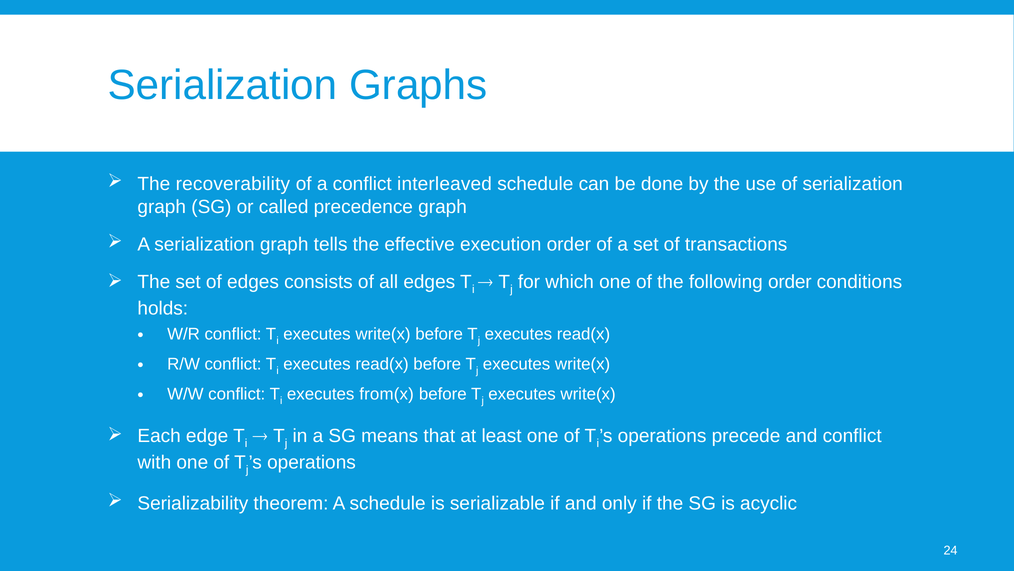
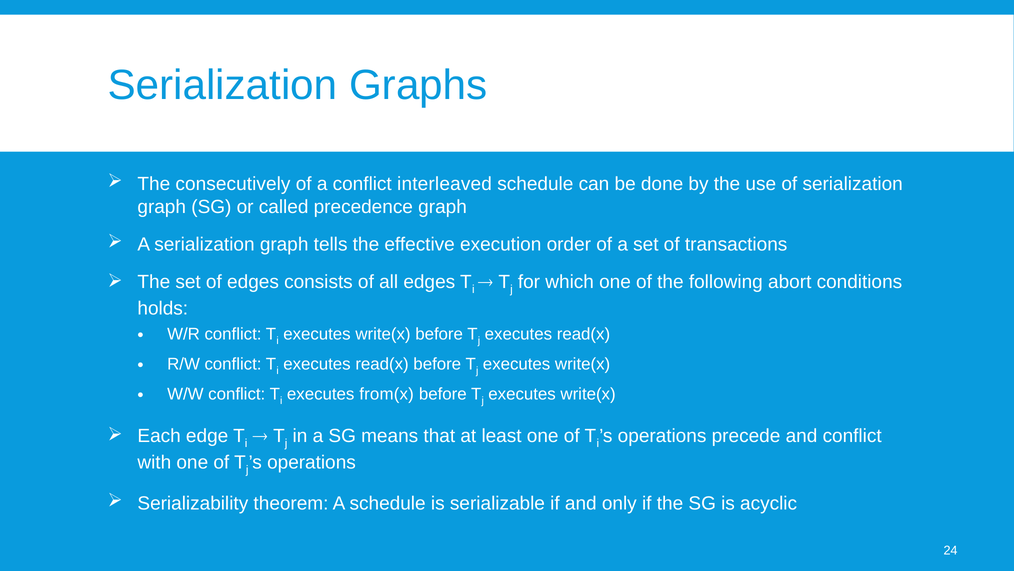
recoverability: recoverability -> consecutively
following order: order -> abort
